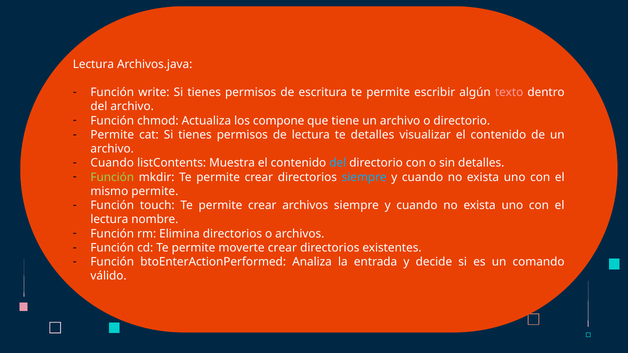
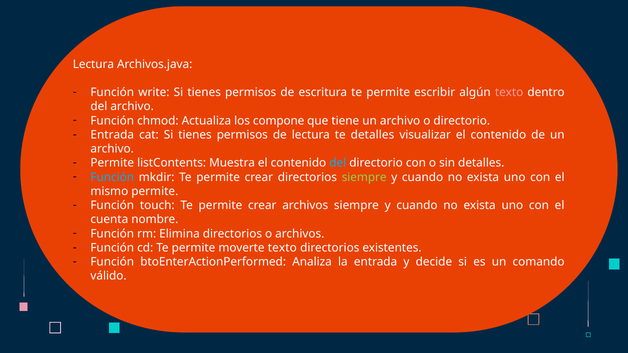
Permite at (112, 135): Permite -> Entrada
Cuando at (112, 163): Cuando -> Permite
Función at (112, 177) colour: light green -> light blue
siempre at (364, 177) colour: light blue -> light green
lectura at (109, 220): lectura -> cuenta
moverte crear: crear -> texto
